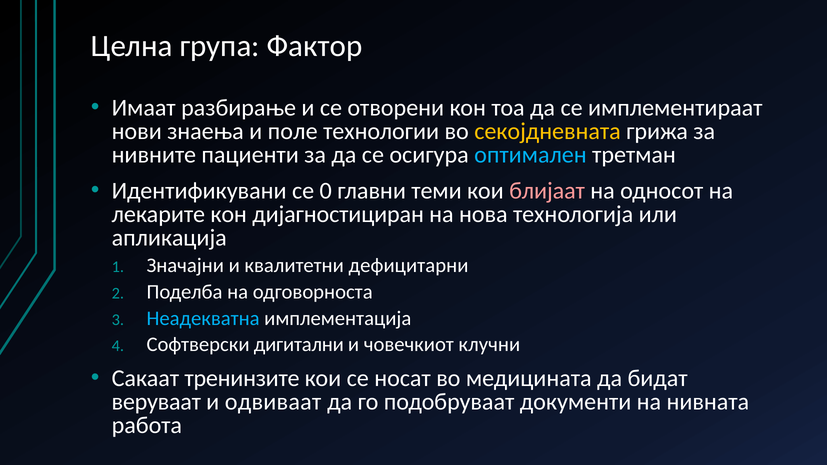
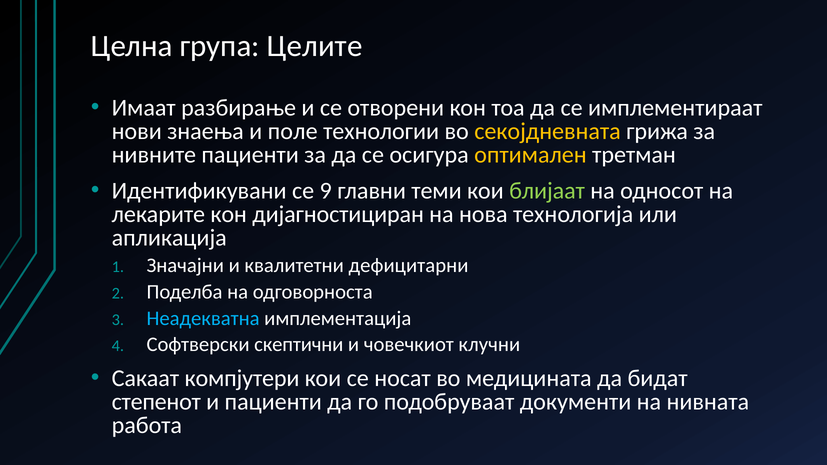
Фактор: Фактор -> Целите
оптимален colour: light blue -> yellow
0: 0 -> 9
блијаат colour: pink -> light green
дигитални: дигитални -> скептични
тренинзите: тренинзите -> компјутери
веруваат: веруваат -> степенот
и одвиваат: одвиваат -> пациенти
